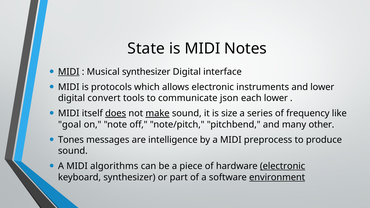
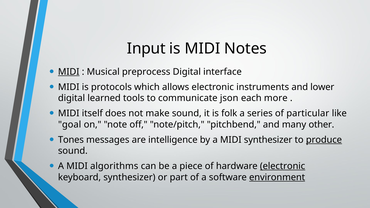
State: State -> Input
Musical synthesizer: synthesizer -> preprocess
convert: convert -> learned
each lower: lower -> more
does underline: present -> none
make underline: present -> none
size: size -> folk
frequency: frequency -> particular
MIDI preprocess: preprocess -> synthesizer
produce underline: none -> present
